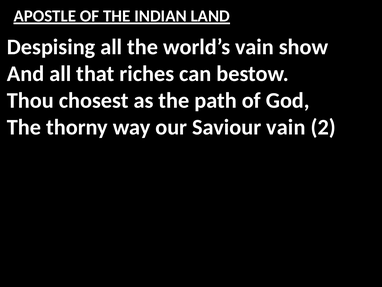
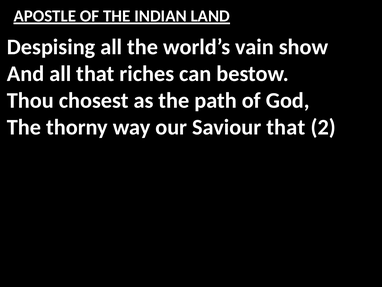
Saviour vain: vain -> that
